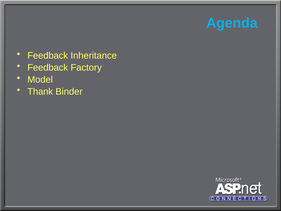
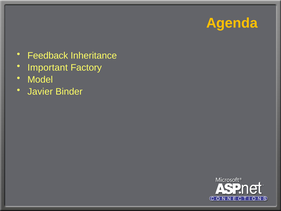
Agenda colour: light blue -> yellow
Feedback at (48, 68): Feedback -> Important
Thank: Thank -> Javier
